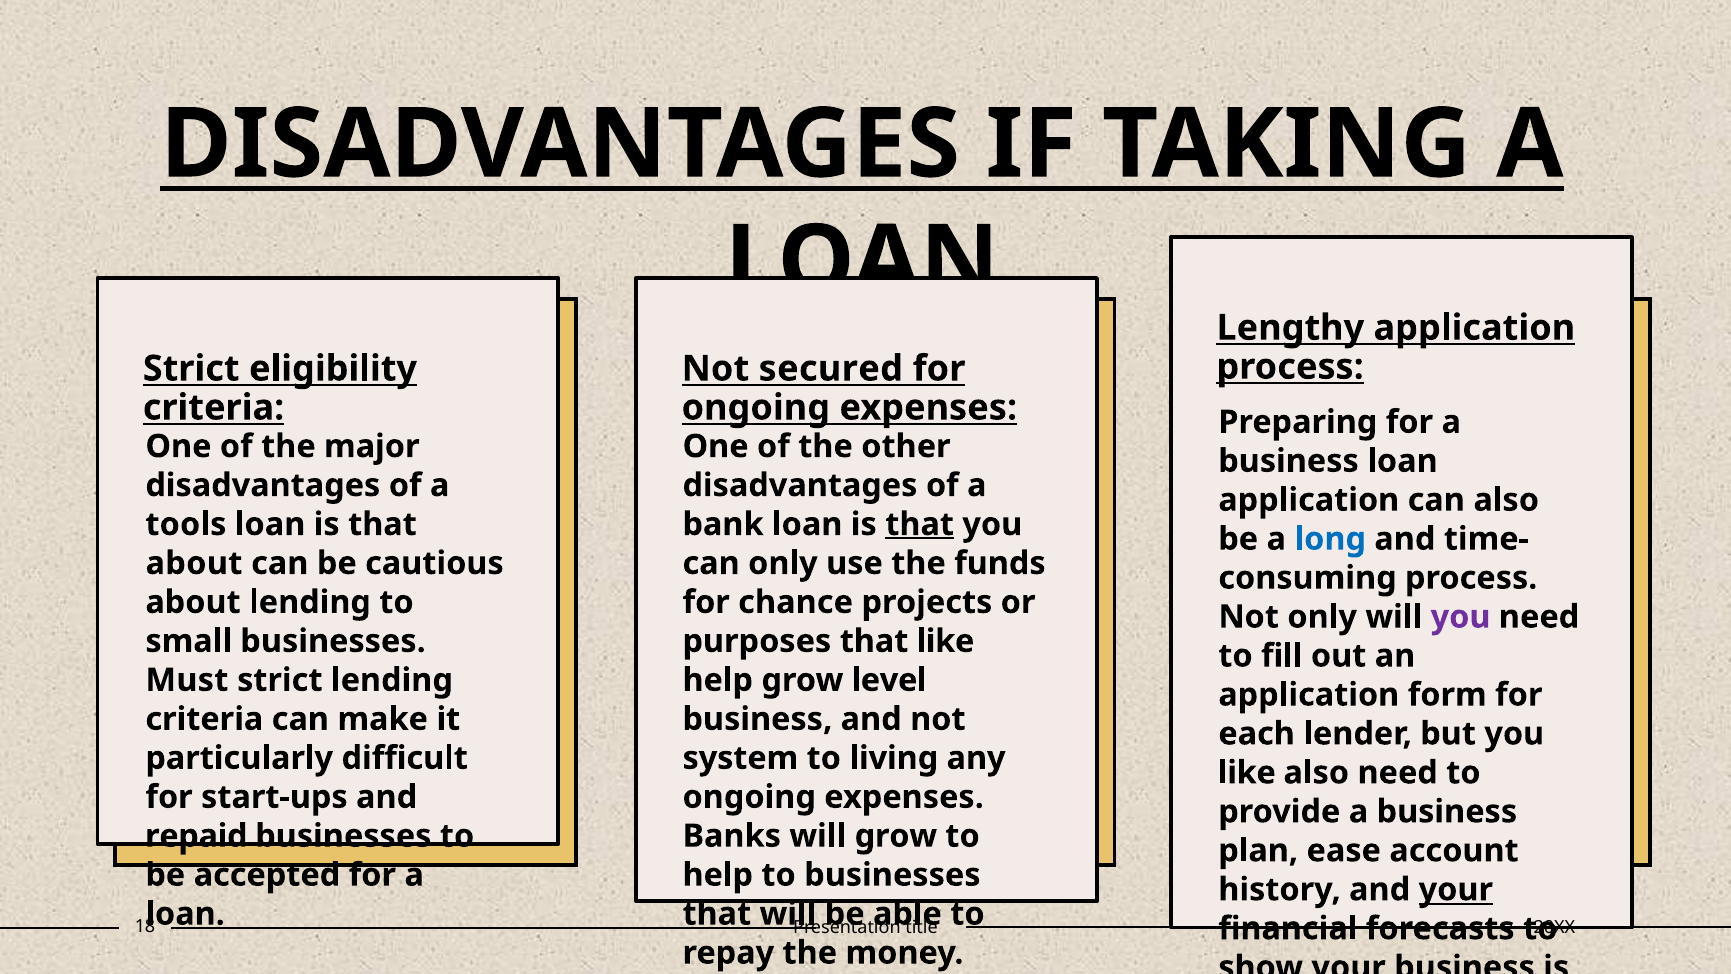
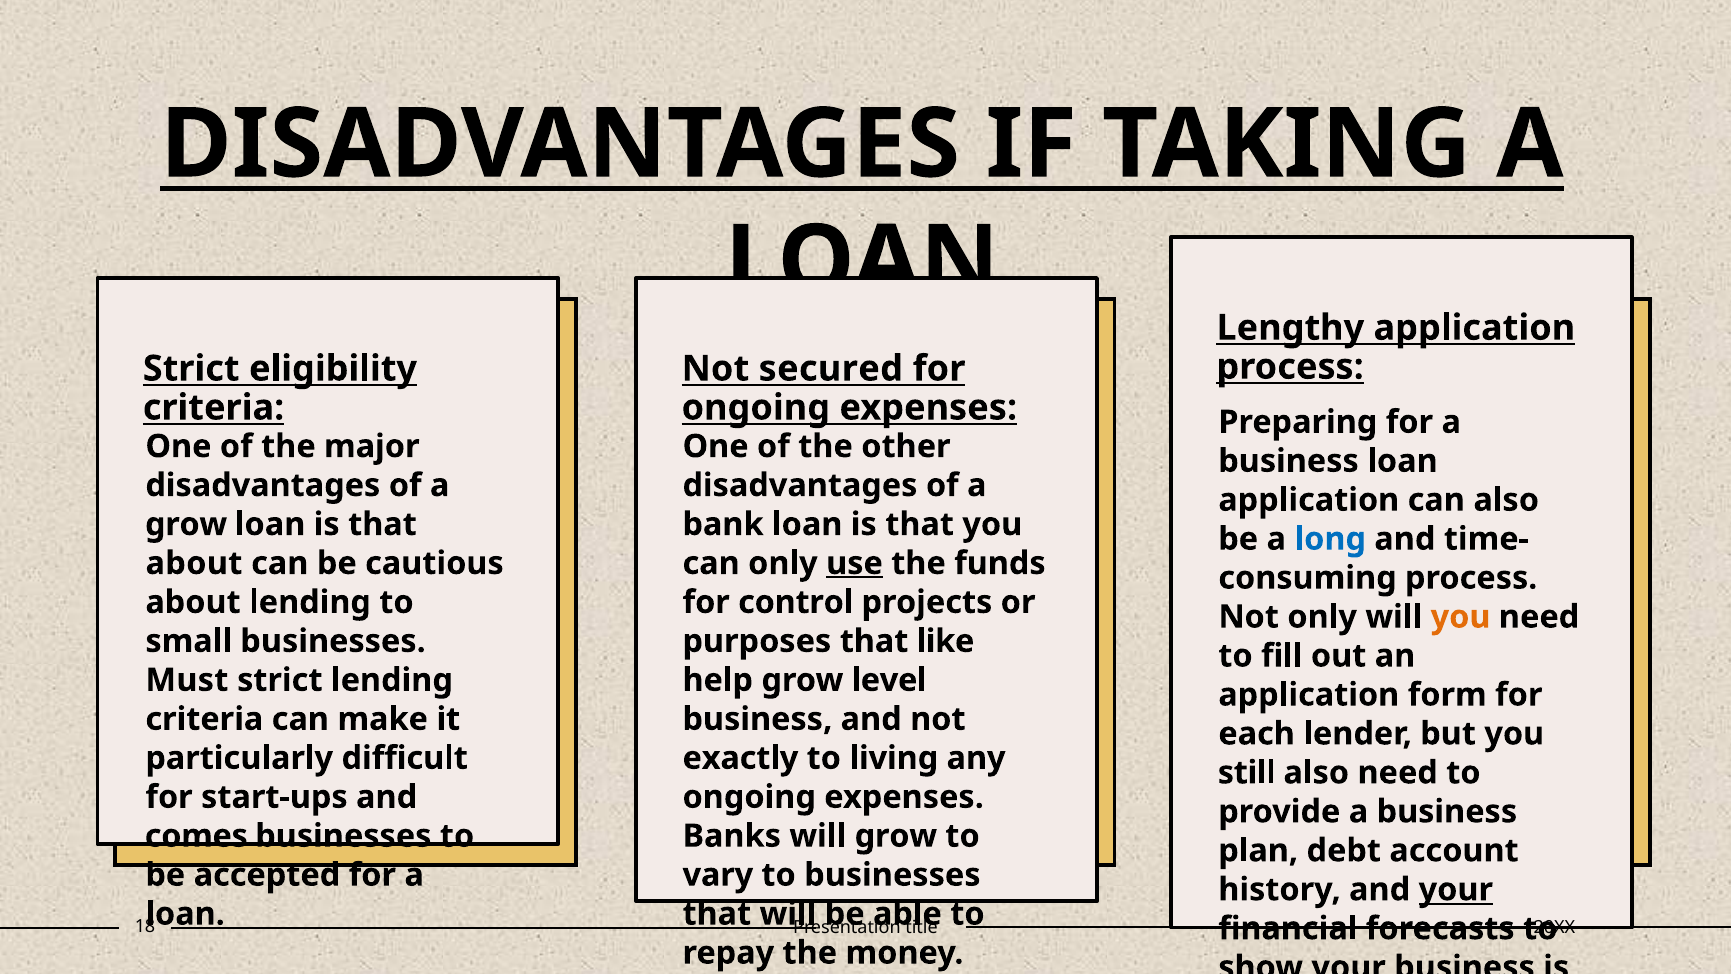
tools at (186, 524): tools -> grow
that at (920, 524) underline: present -> none
use underline: none -> present
chance: chance -> control
you at (1461, 617) colour: purple -> orange
system: system -> exactly
like at (1247, 772): like -> still
repaid: repaid -> comes
ease: ease -> debt
help at (718, 875): help -> vary
